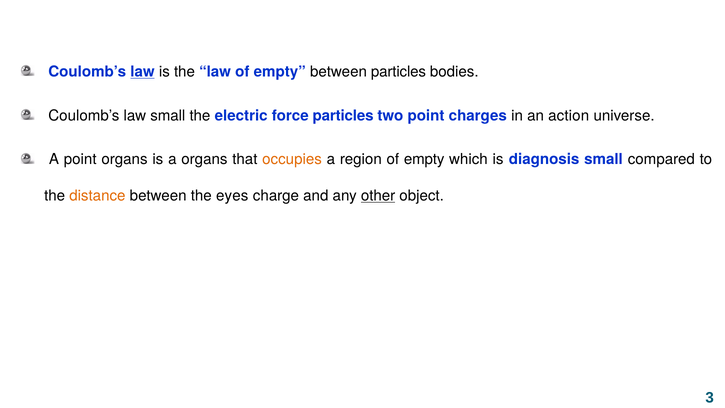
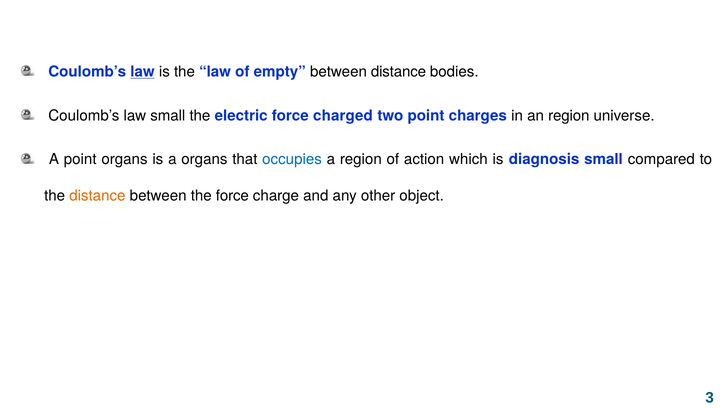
between particles: particles -> distance
force particles: particles -> charged
an action: action -> region
occupies colour: orange -> blue
region of empty: empty -> action
the eyes: eyes -> force
other underline: present -> none
